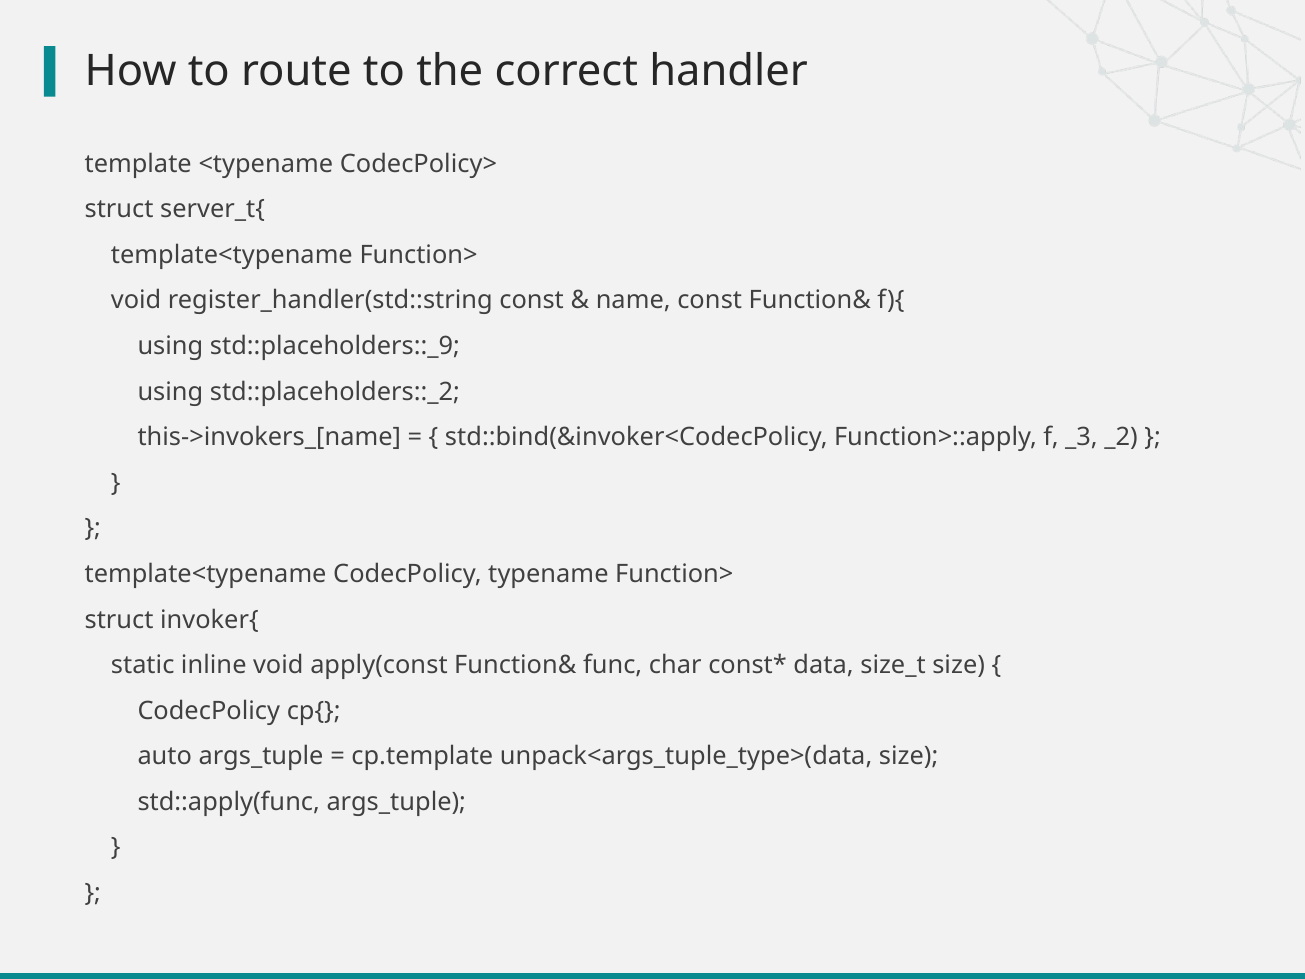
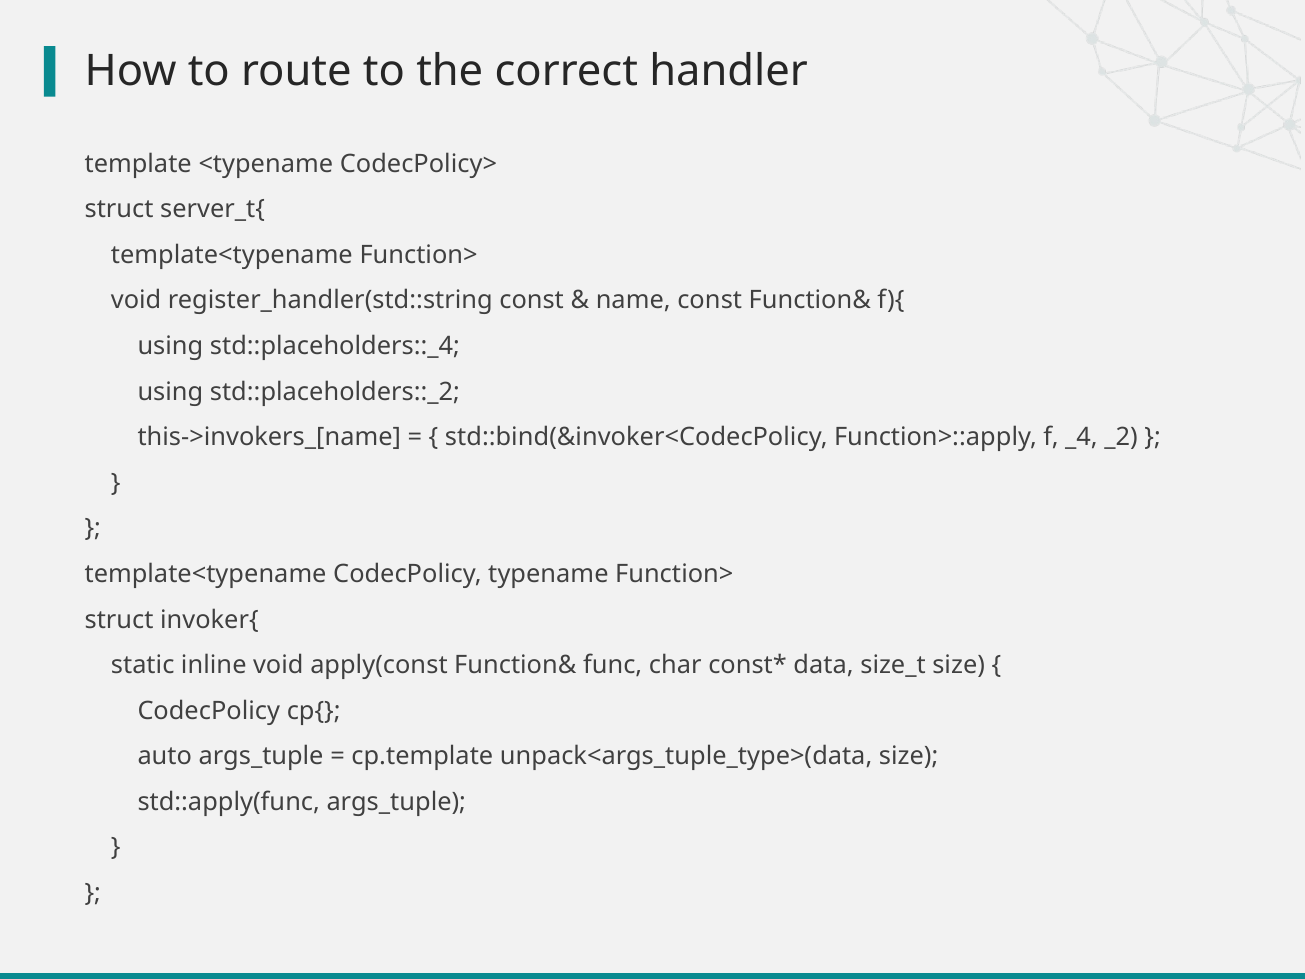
std::placeholders::_9: std::placeholders::_9 -> std::placeholders::_4
_3: _3 -> _4
